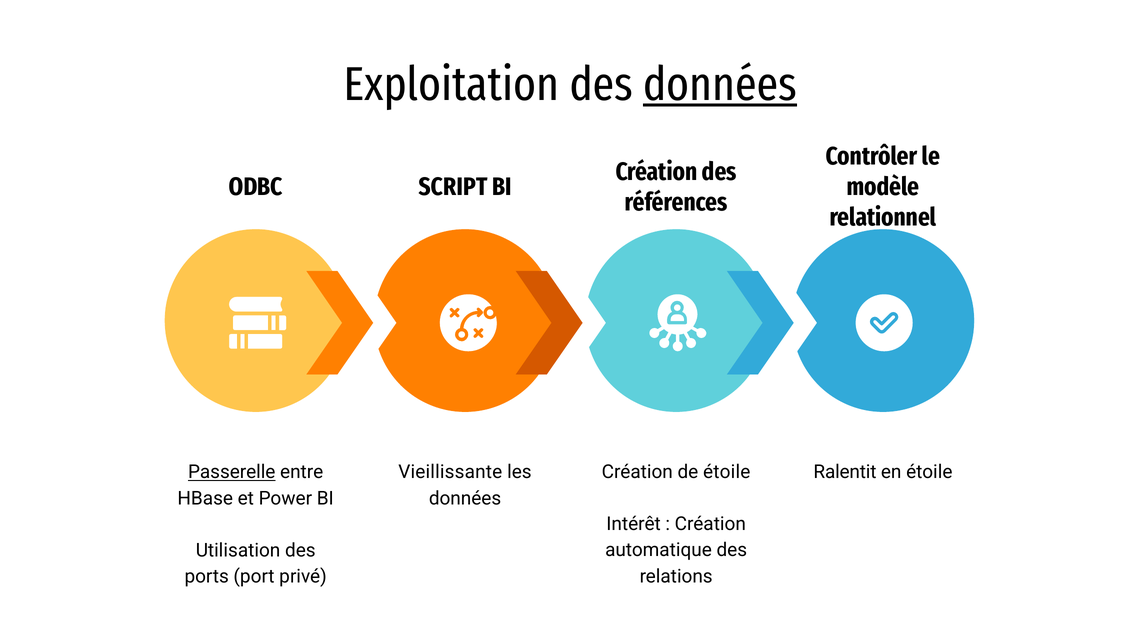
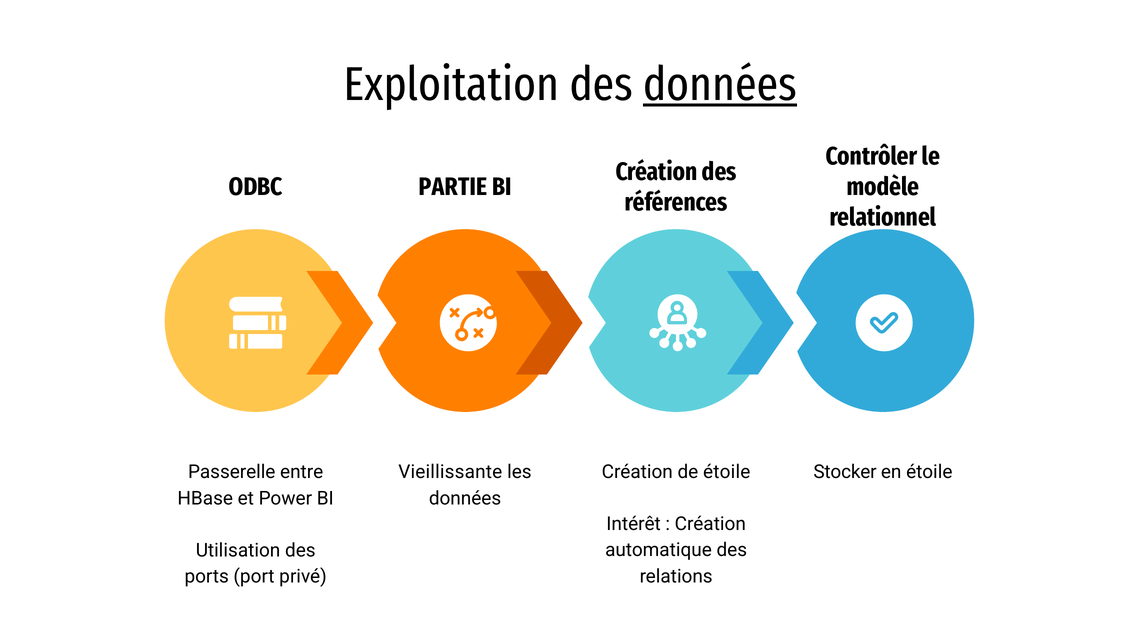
SCRIPT: SCRIPT -> PARTIE
Passerelle underline: present -> none
Ralentit: Ralentit -> Stocker
